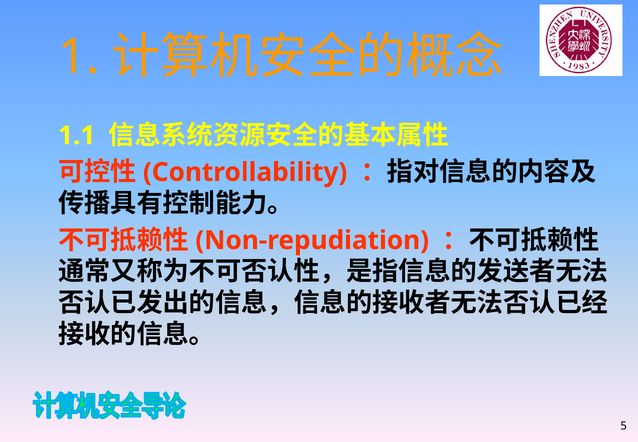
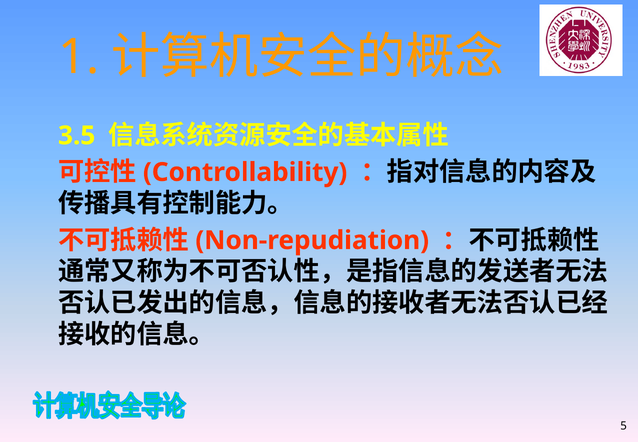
1.1: 1.1 -> 3.5
